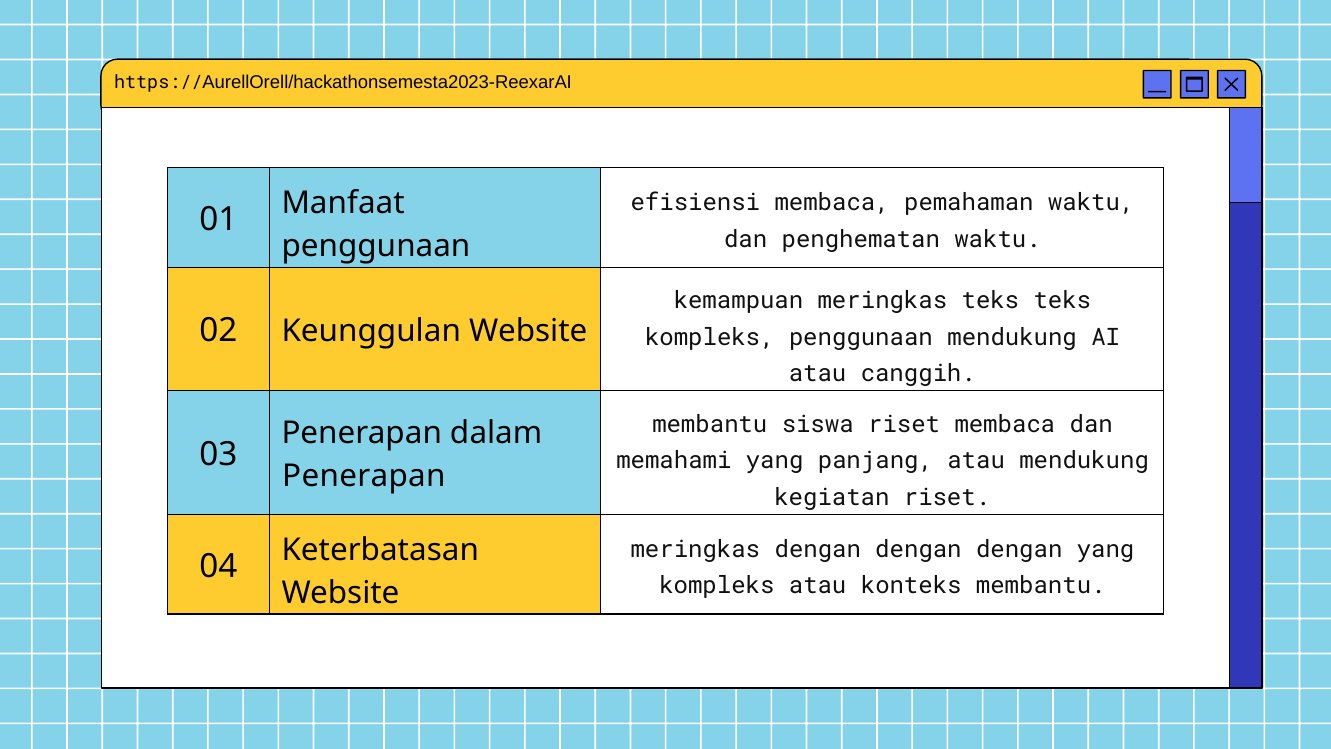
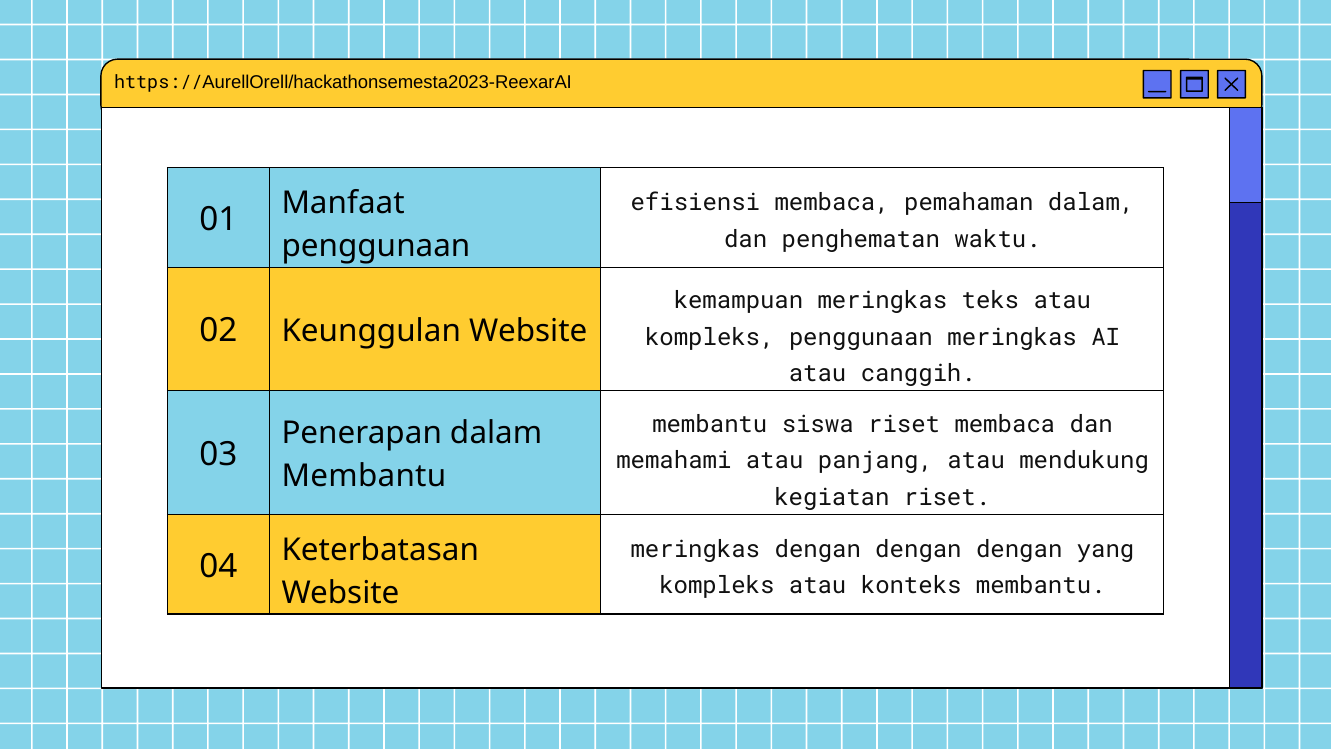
pemahaman waktu: waktu -> dalam
teks teks: teks -> atau
penggunaan mendukung: mendukung -> meringkas
memahami yang: yang -> atau
Penerapan at (364, 476): Penerapan -> Membantu
